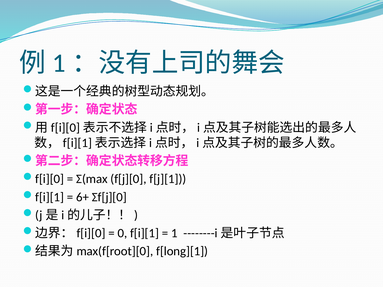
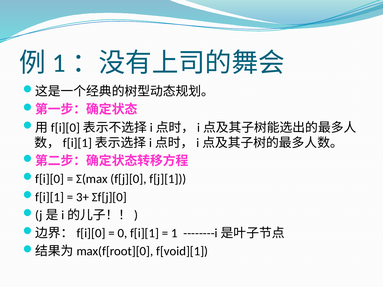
6+: 6+ -> 3+
f[long][1: f[long][1 -> f[void][1
